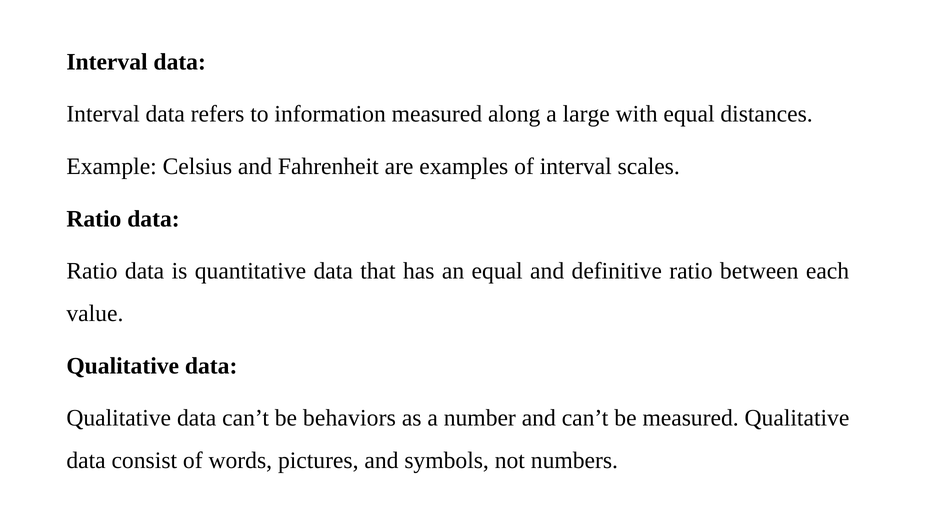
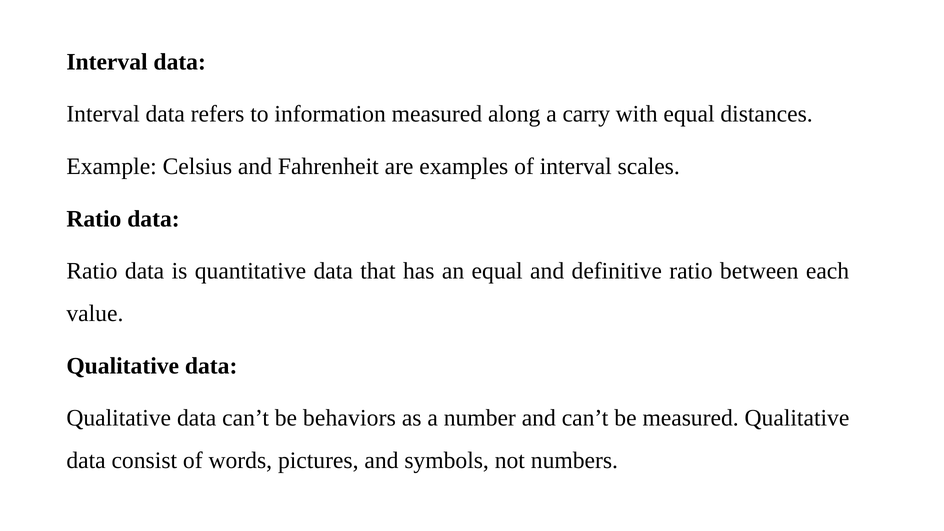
large: large -> carry
